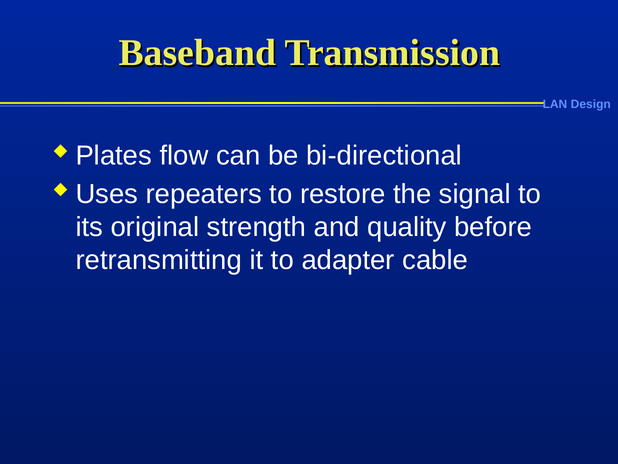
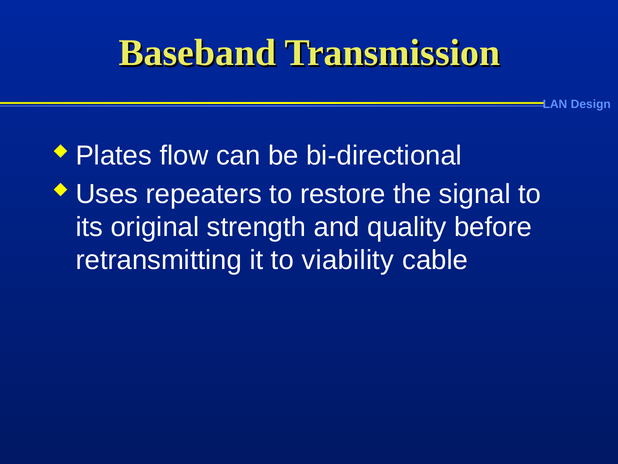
adapter: adapter -> viability
